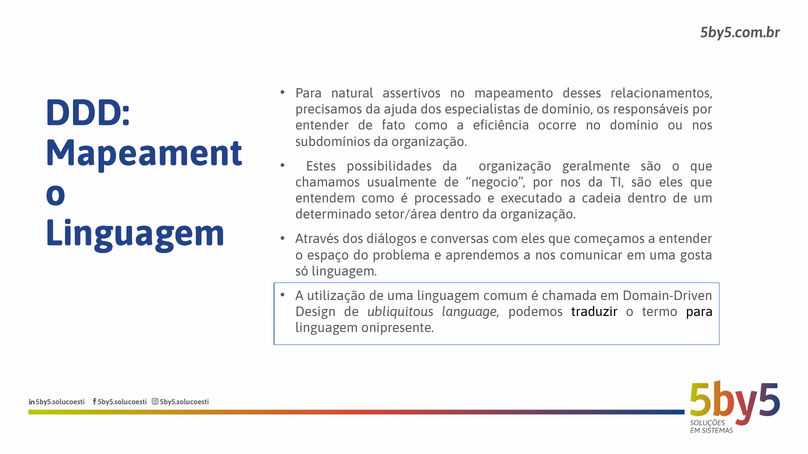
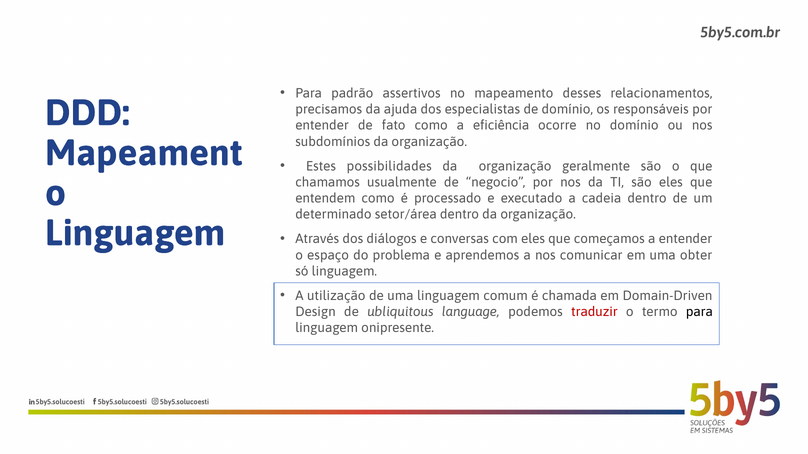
natural: natural -> padrão
gosta: gosta -> obter
traduzir colour: black -> red
